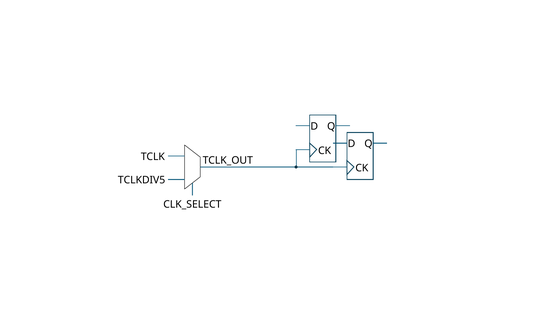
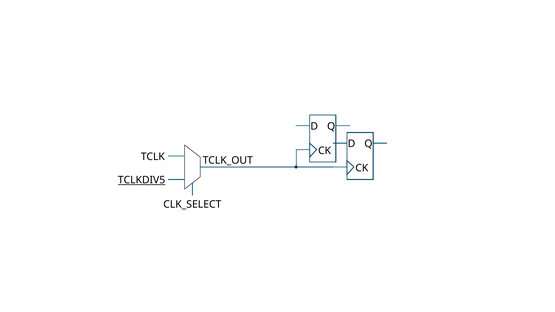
TCLKDIV5 underline: none -> present
